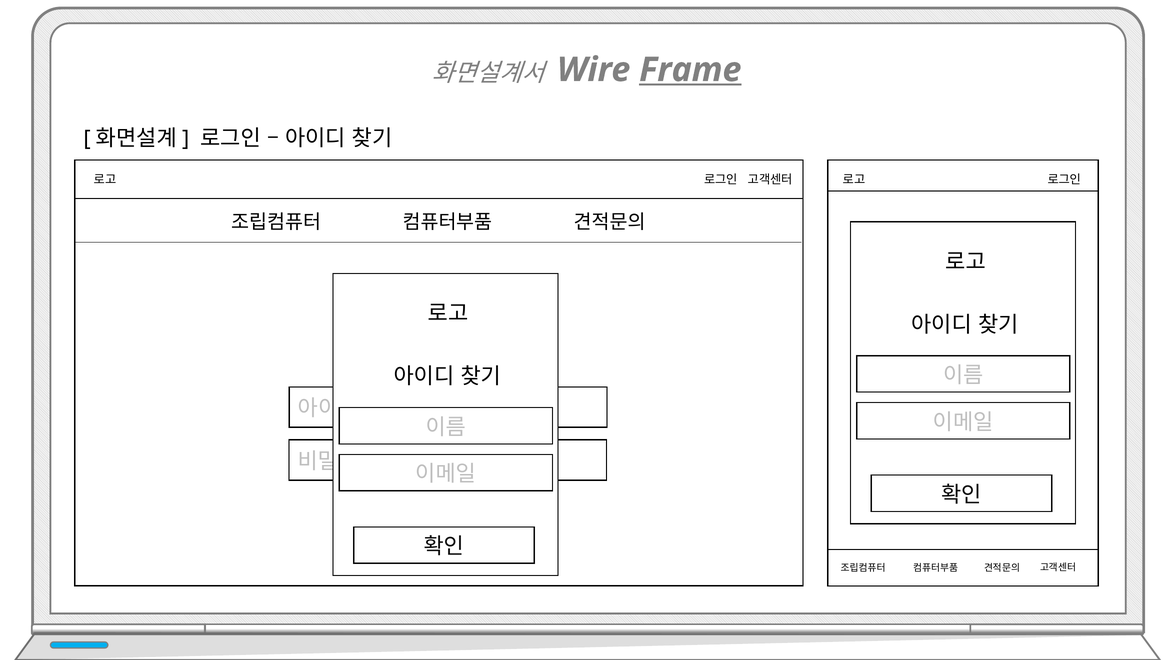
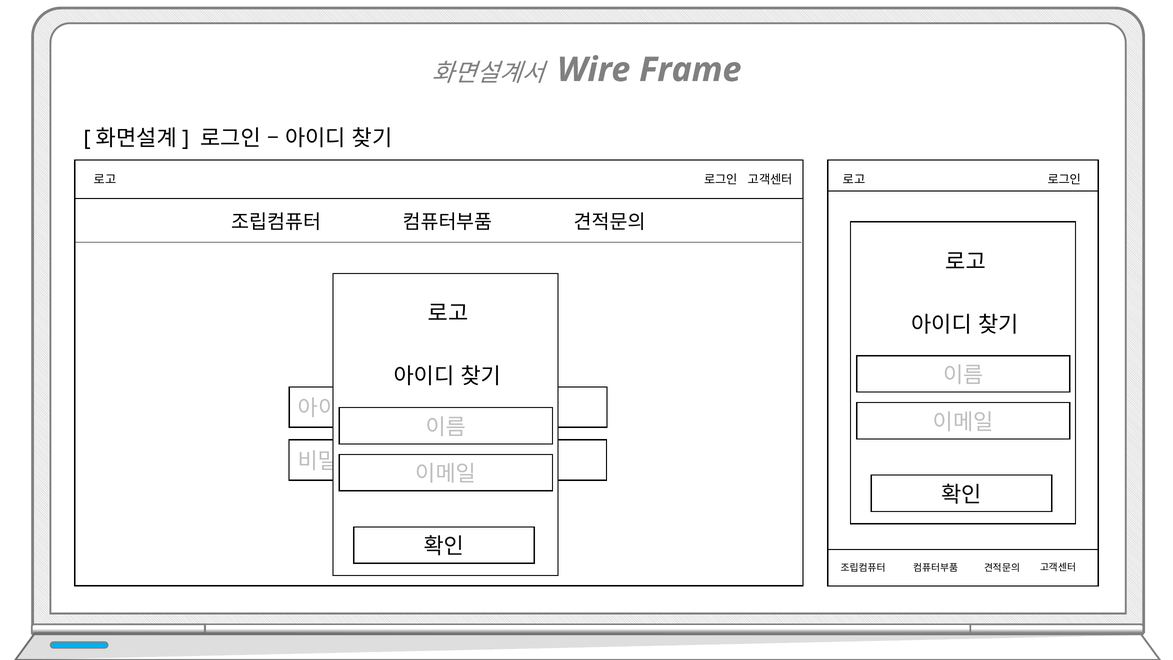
Frame underline: present -> none
